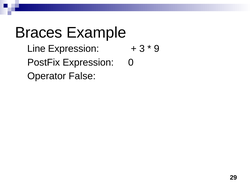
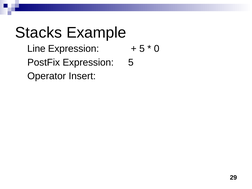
Braces: Braces -> Stacks
3 at (142, 49): 3 -> 5
9: 9 -> 0
Expression 0: 0 -> 5
False: False -> Insert
